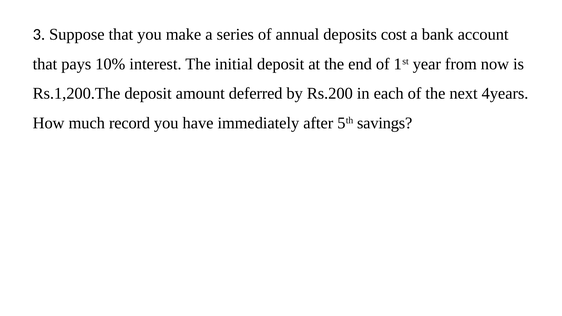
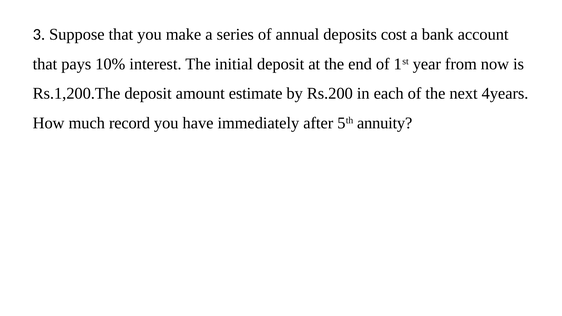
deferred: deferred -> estimate
savings: savings -> annuity
